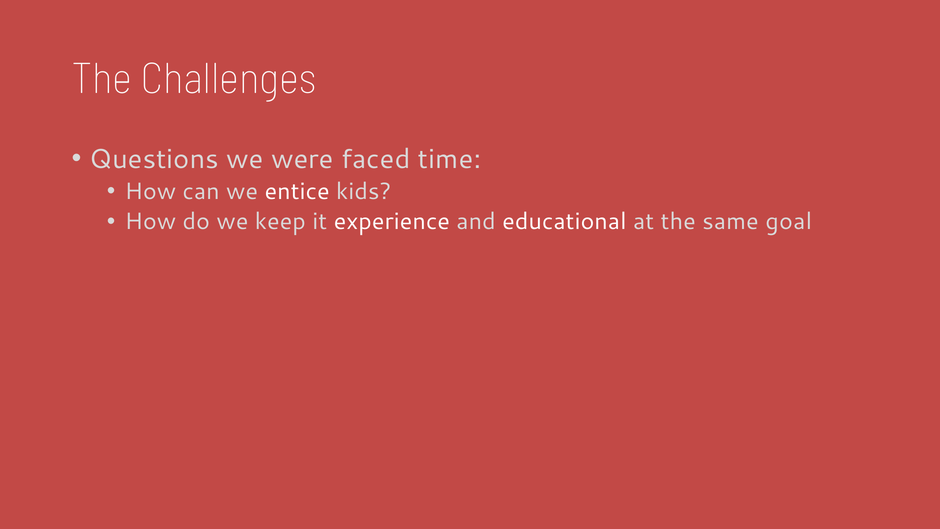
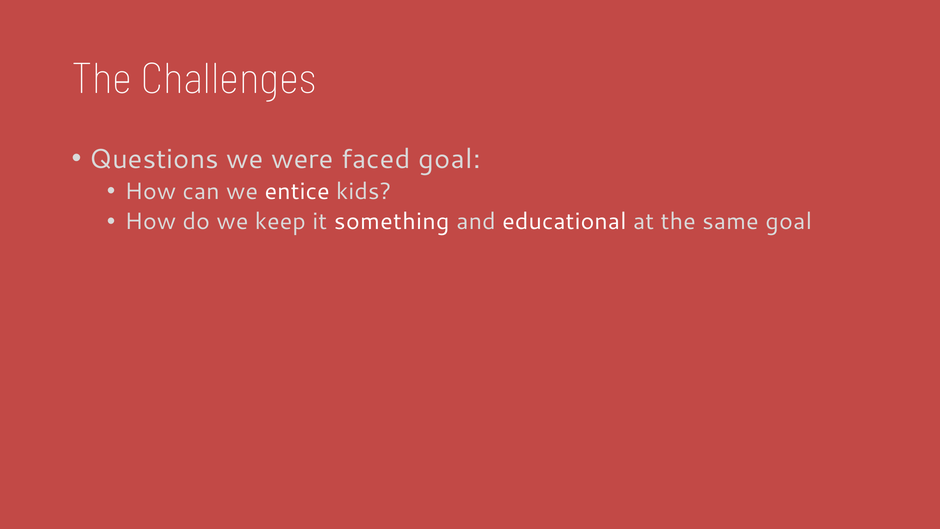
faced time: time -> goal
experience: experience -> something
